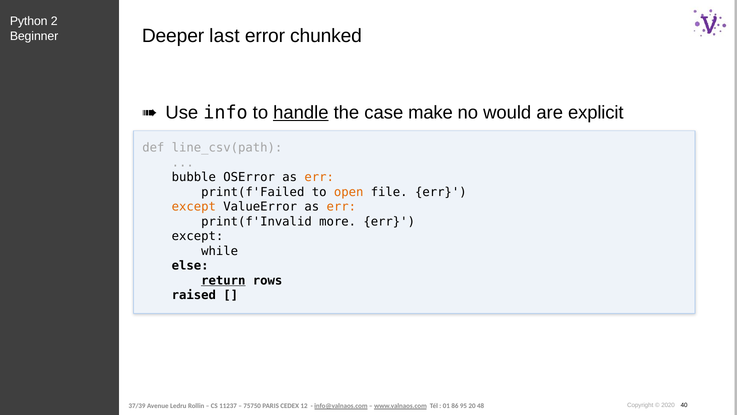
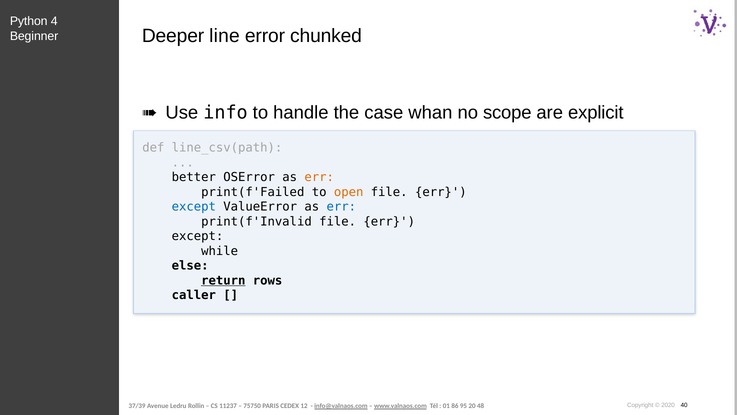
2: 2 -> 4
last: last -> line
handle underline: present -> none
make: make -> whan
would: would -> scope
bubble: bubble -> better
except at (194, 207) colour: orange -> blue
err at (341, 207) colour: orange -> blue
print(f'Invalid more: more -> file
raised: raised -> caller
